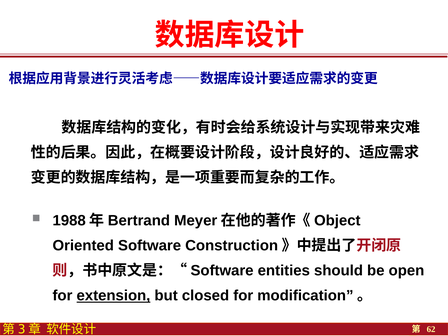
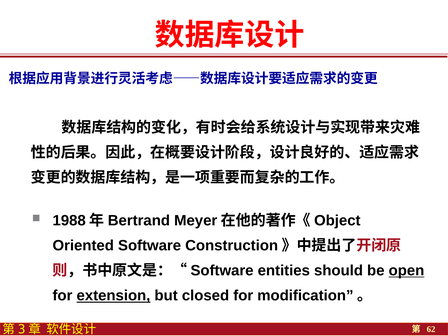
open underline: none -> present
